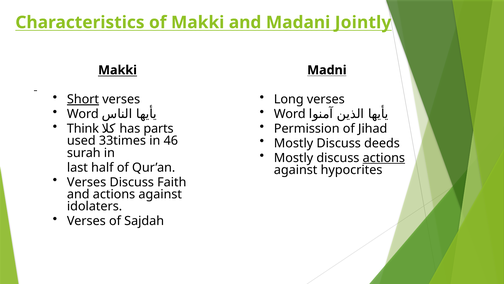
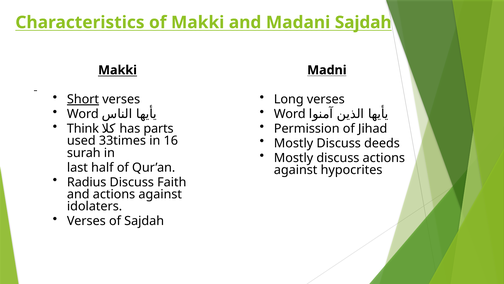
Madani Jointly: Jointly -> Sajdah
46: 46 -> 16
actions at (384, 158) underline: present -> none
Verses at (87, 182): Verses -> Radius
